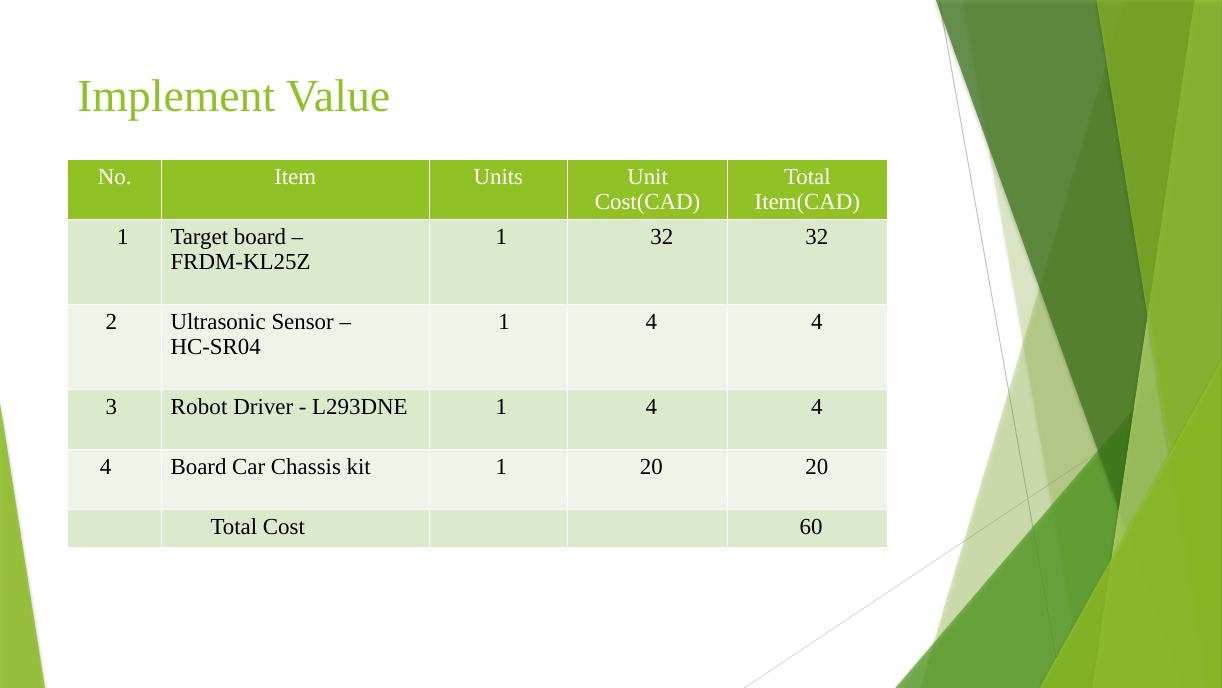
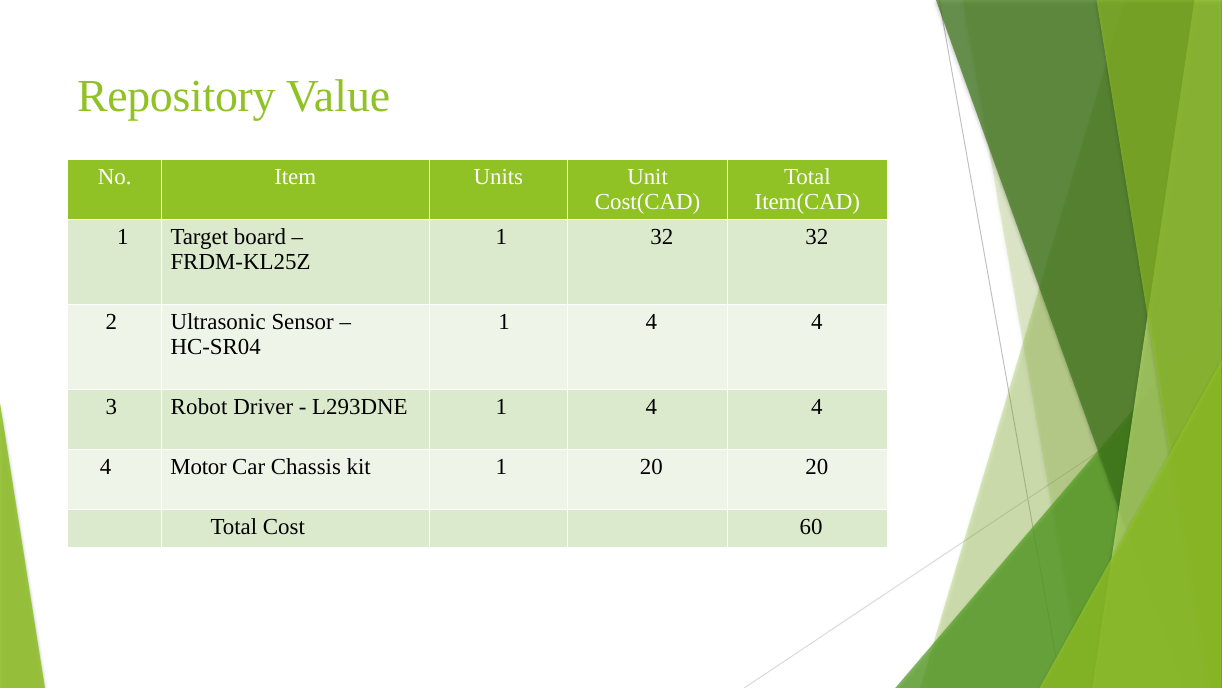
Implement: Implement -> Repository
4 Board: Board -> Motor
